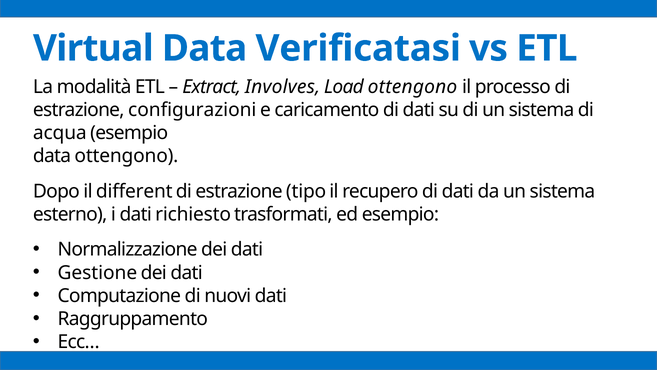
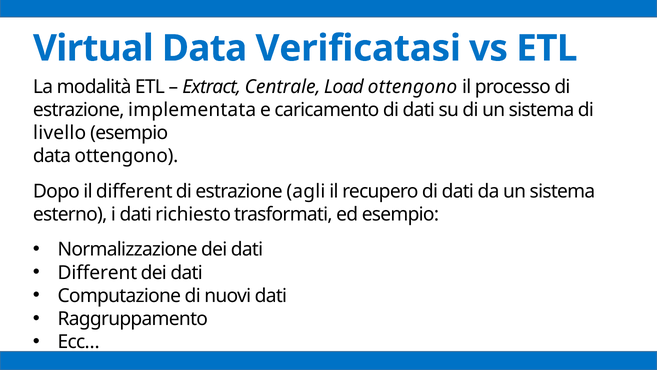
Involves: Involves -> Centrale
configurazioni: configurazioni -> implementata
acqua: acqua -> livello
tipo: tipo -> agli
Gestione at (97, 272): Gestione -> Different
